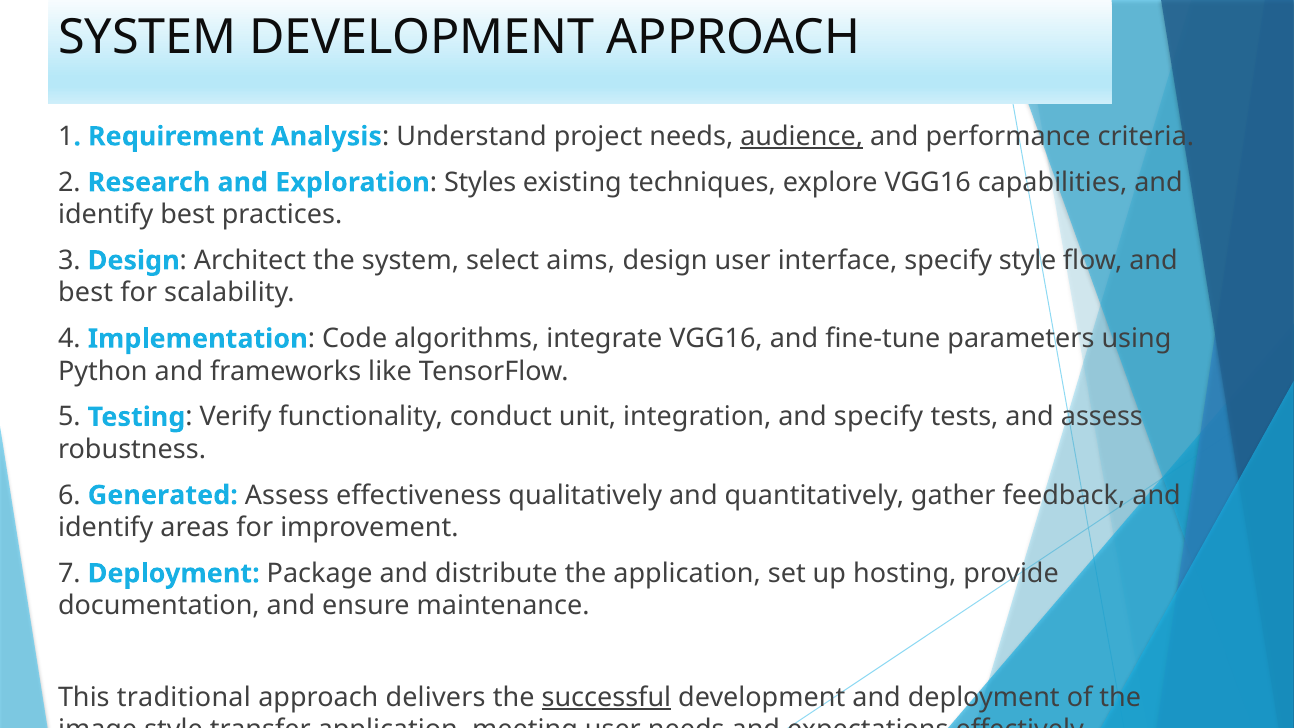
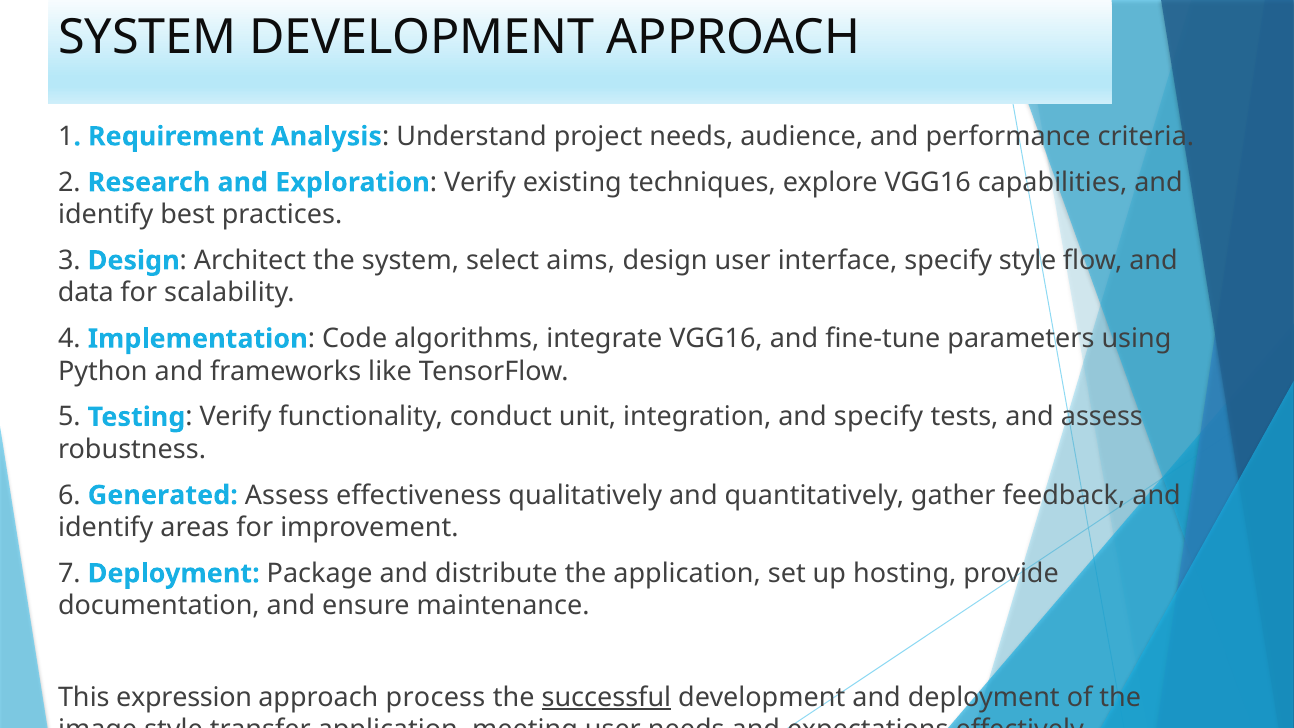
audience underline: present -> none
Styles at (480, 182): Styles -> Verify
best at (86, 293): best -> data
traditional: traditional -> expression
delivers: delivers -> process
